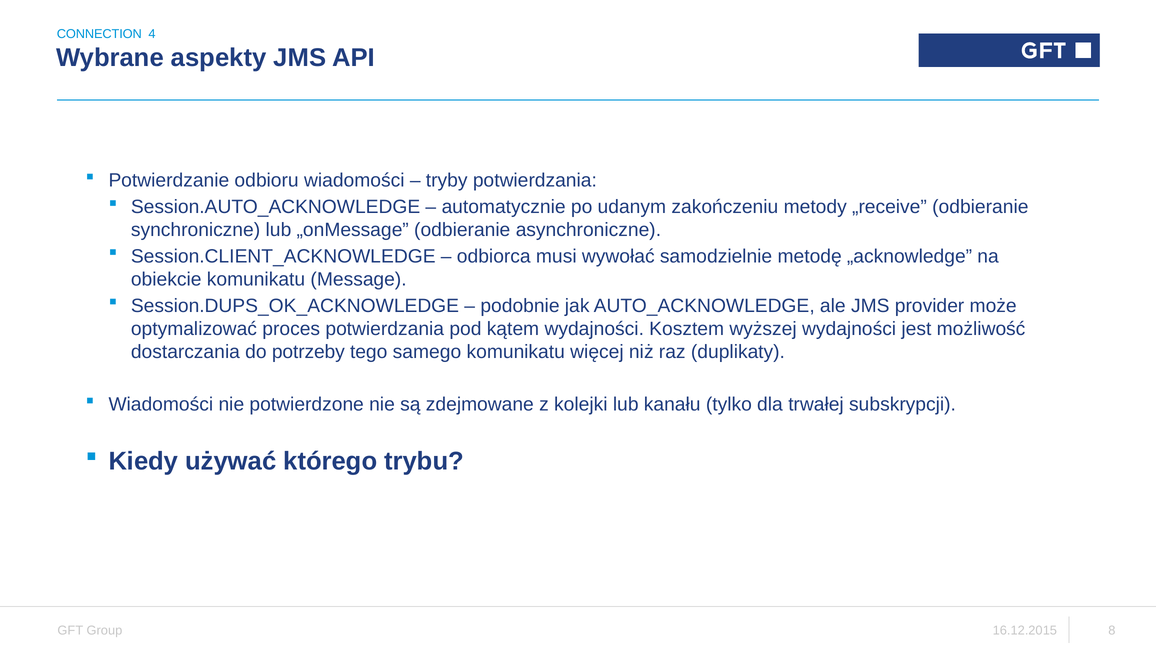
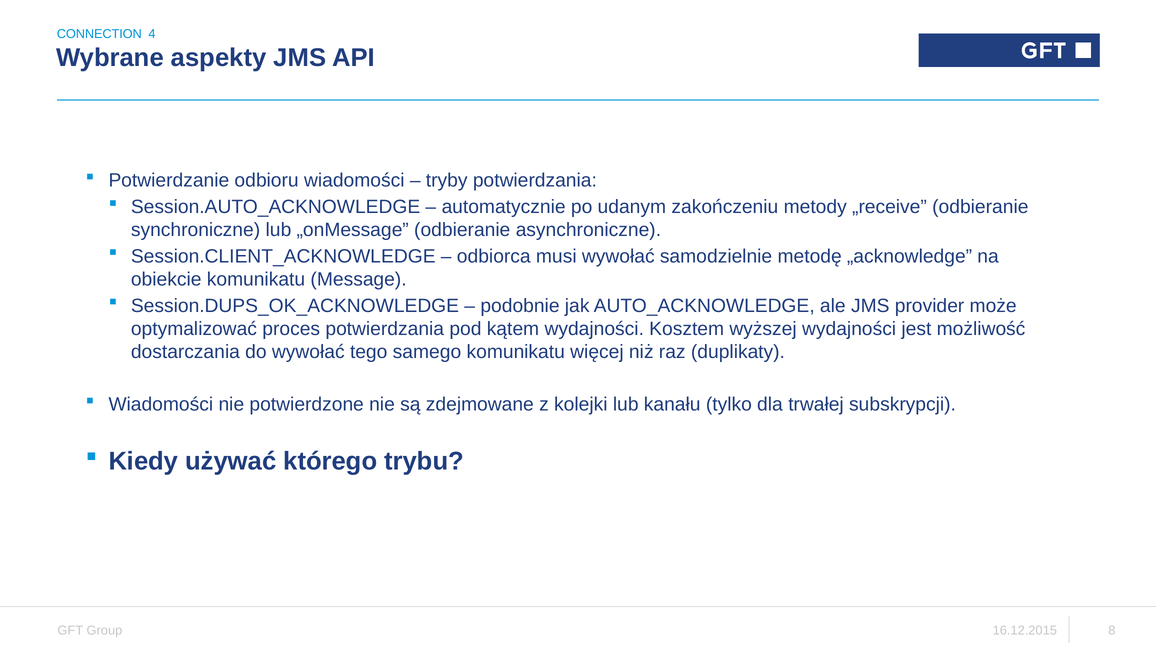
do potrzeby: potrzeby -> wywołać
